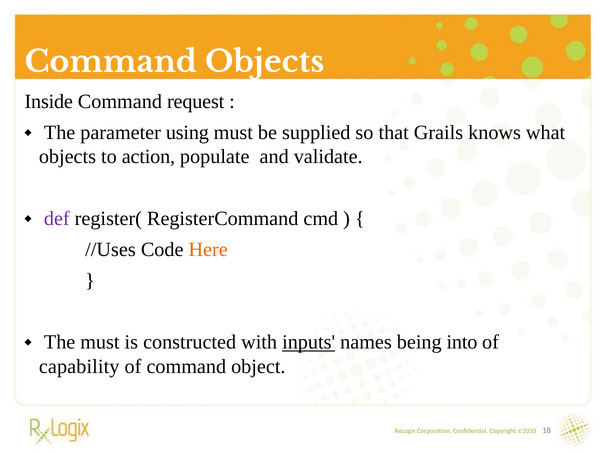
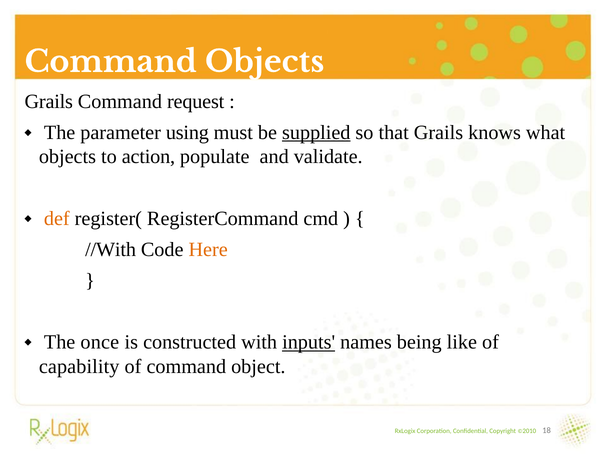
Inside at (49, 102): Inside -> Grails
supplied underline: none -> present
def colour: purple -> orange
//Uses: //Uses -> //With
The must: must -> once
into: into -> like
